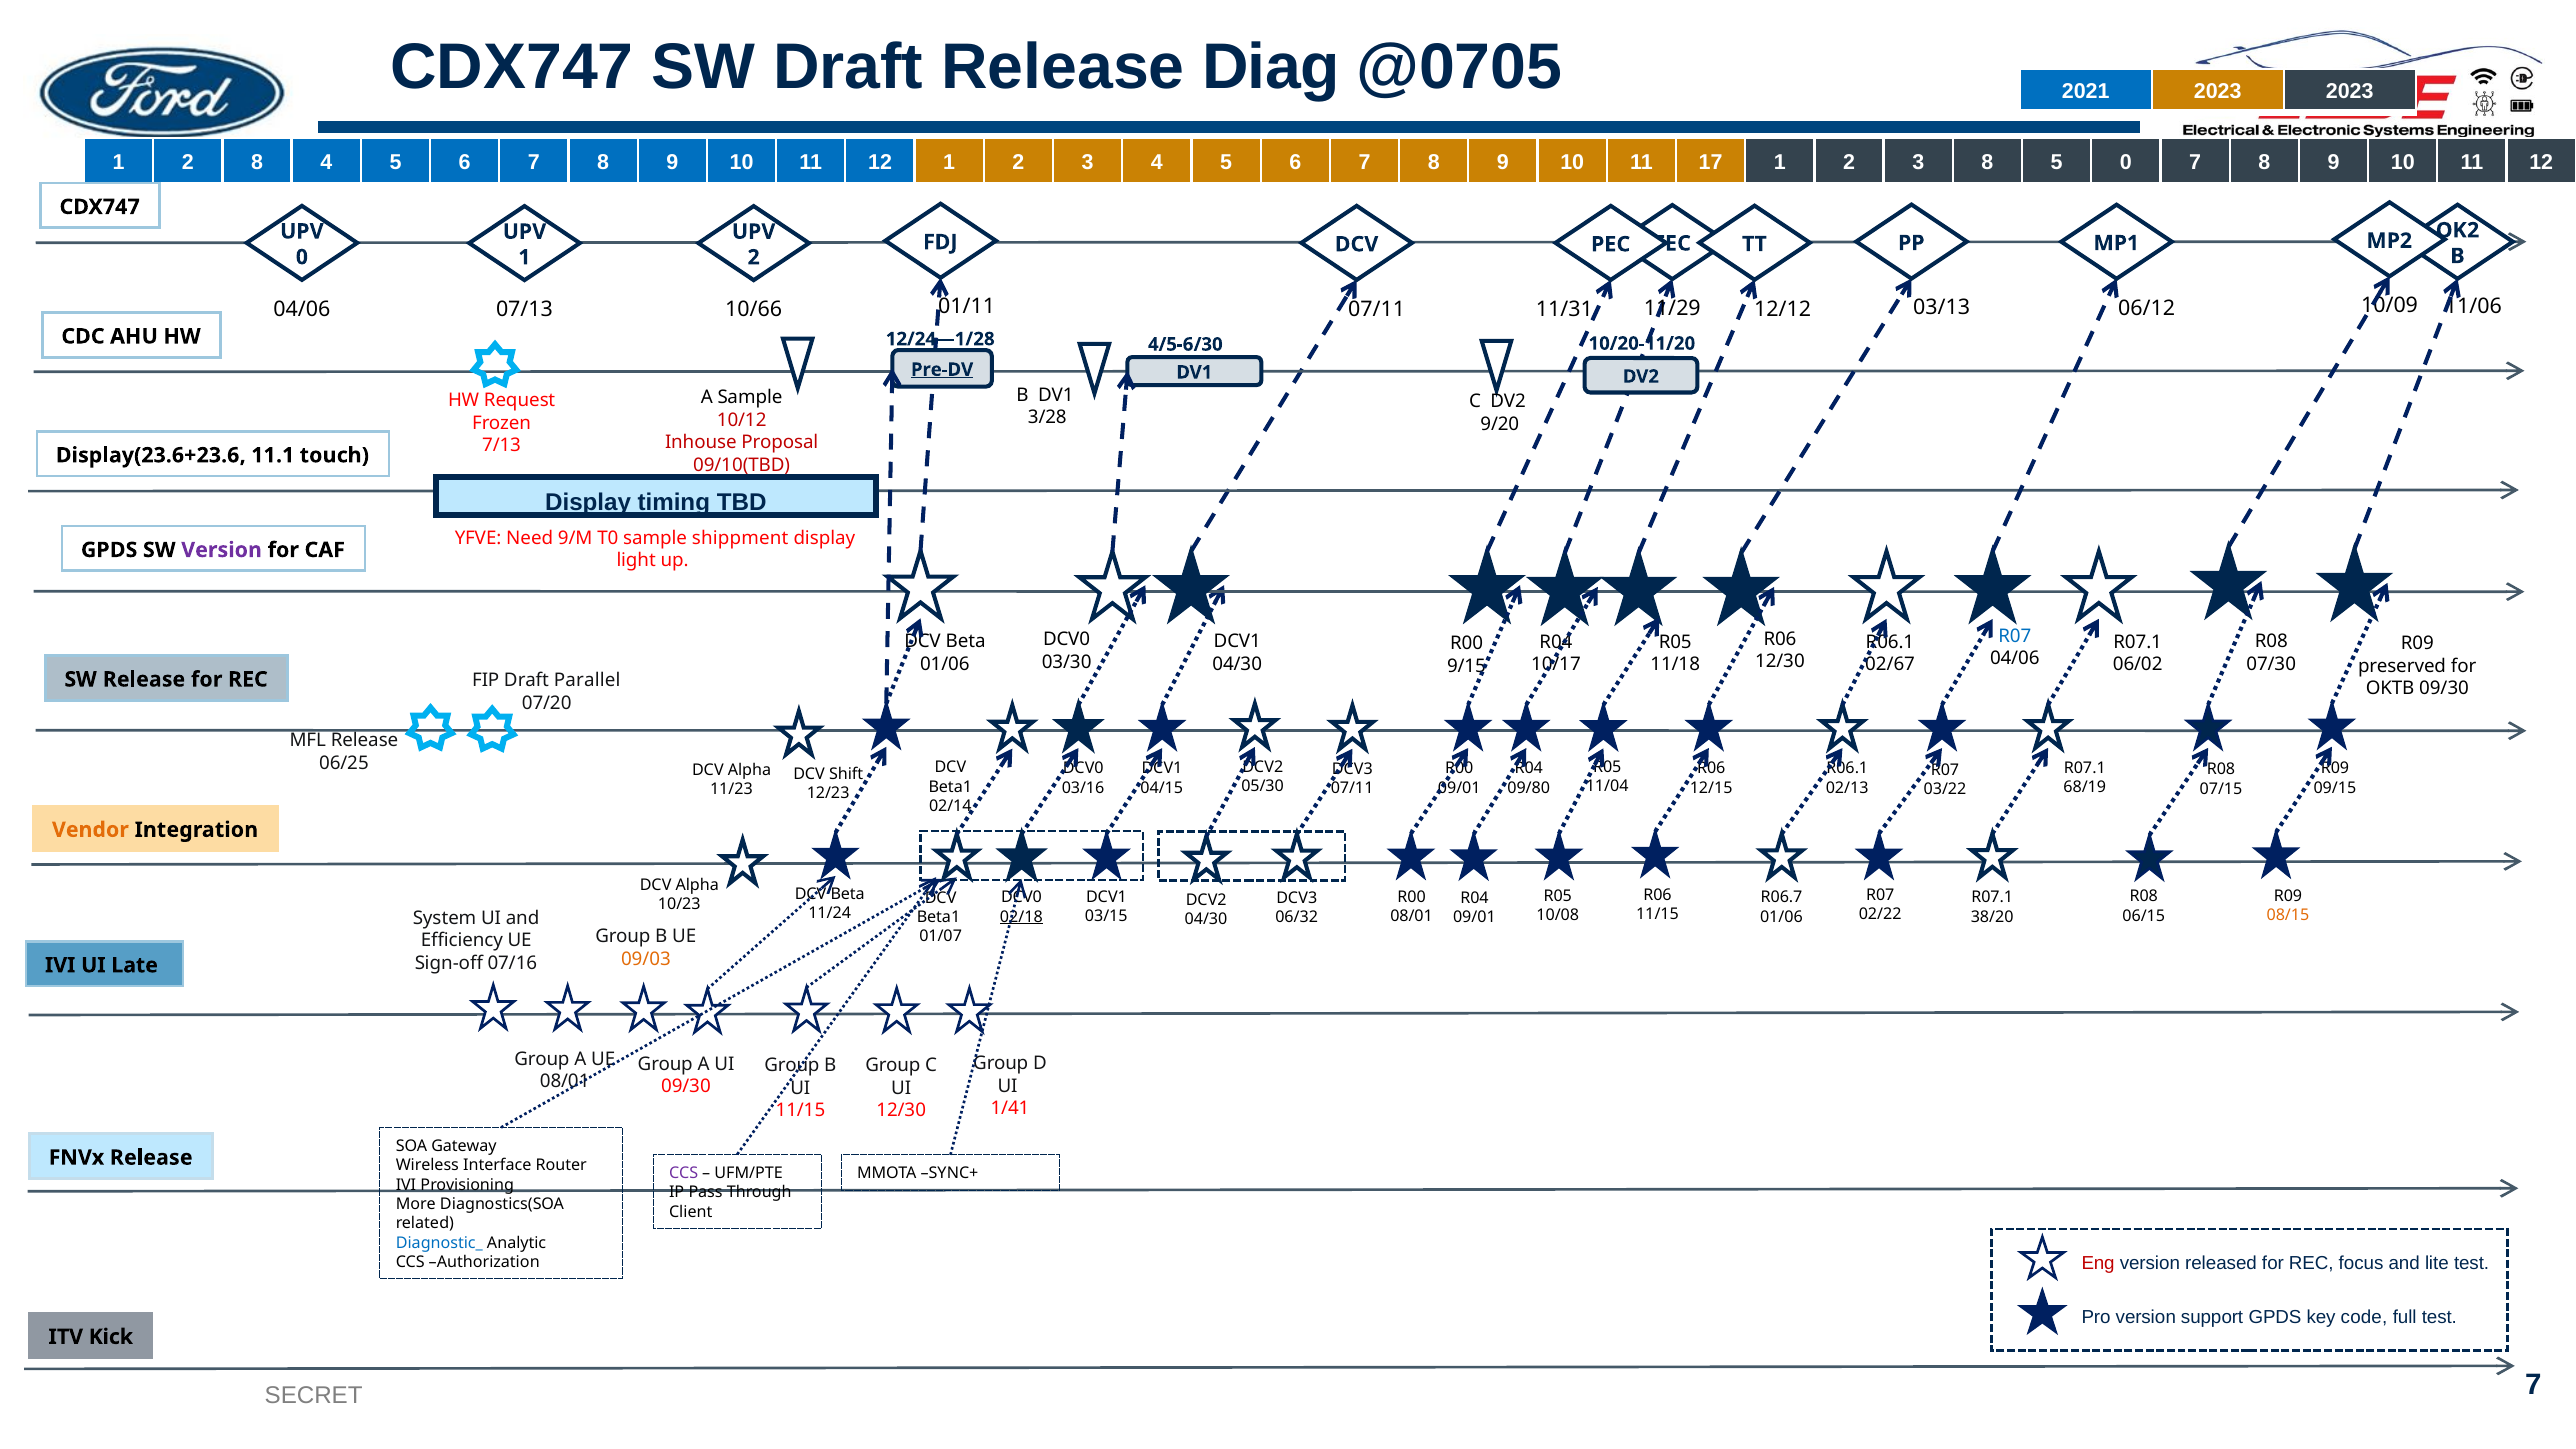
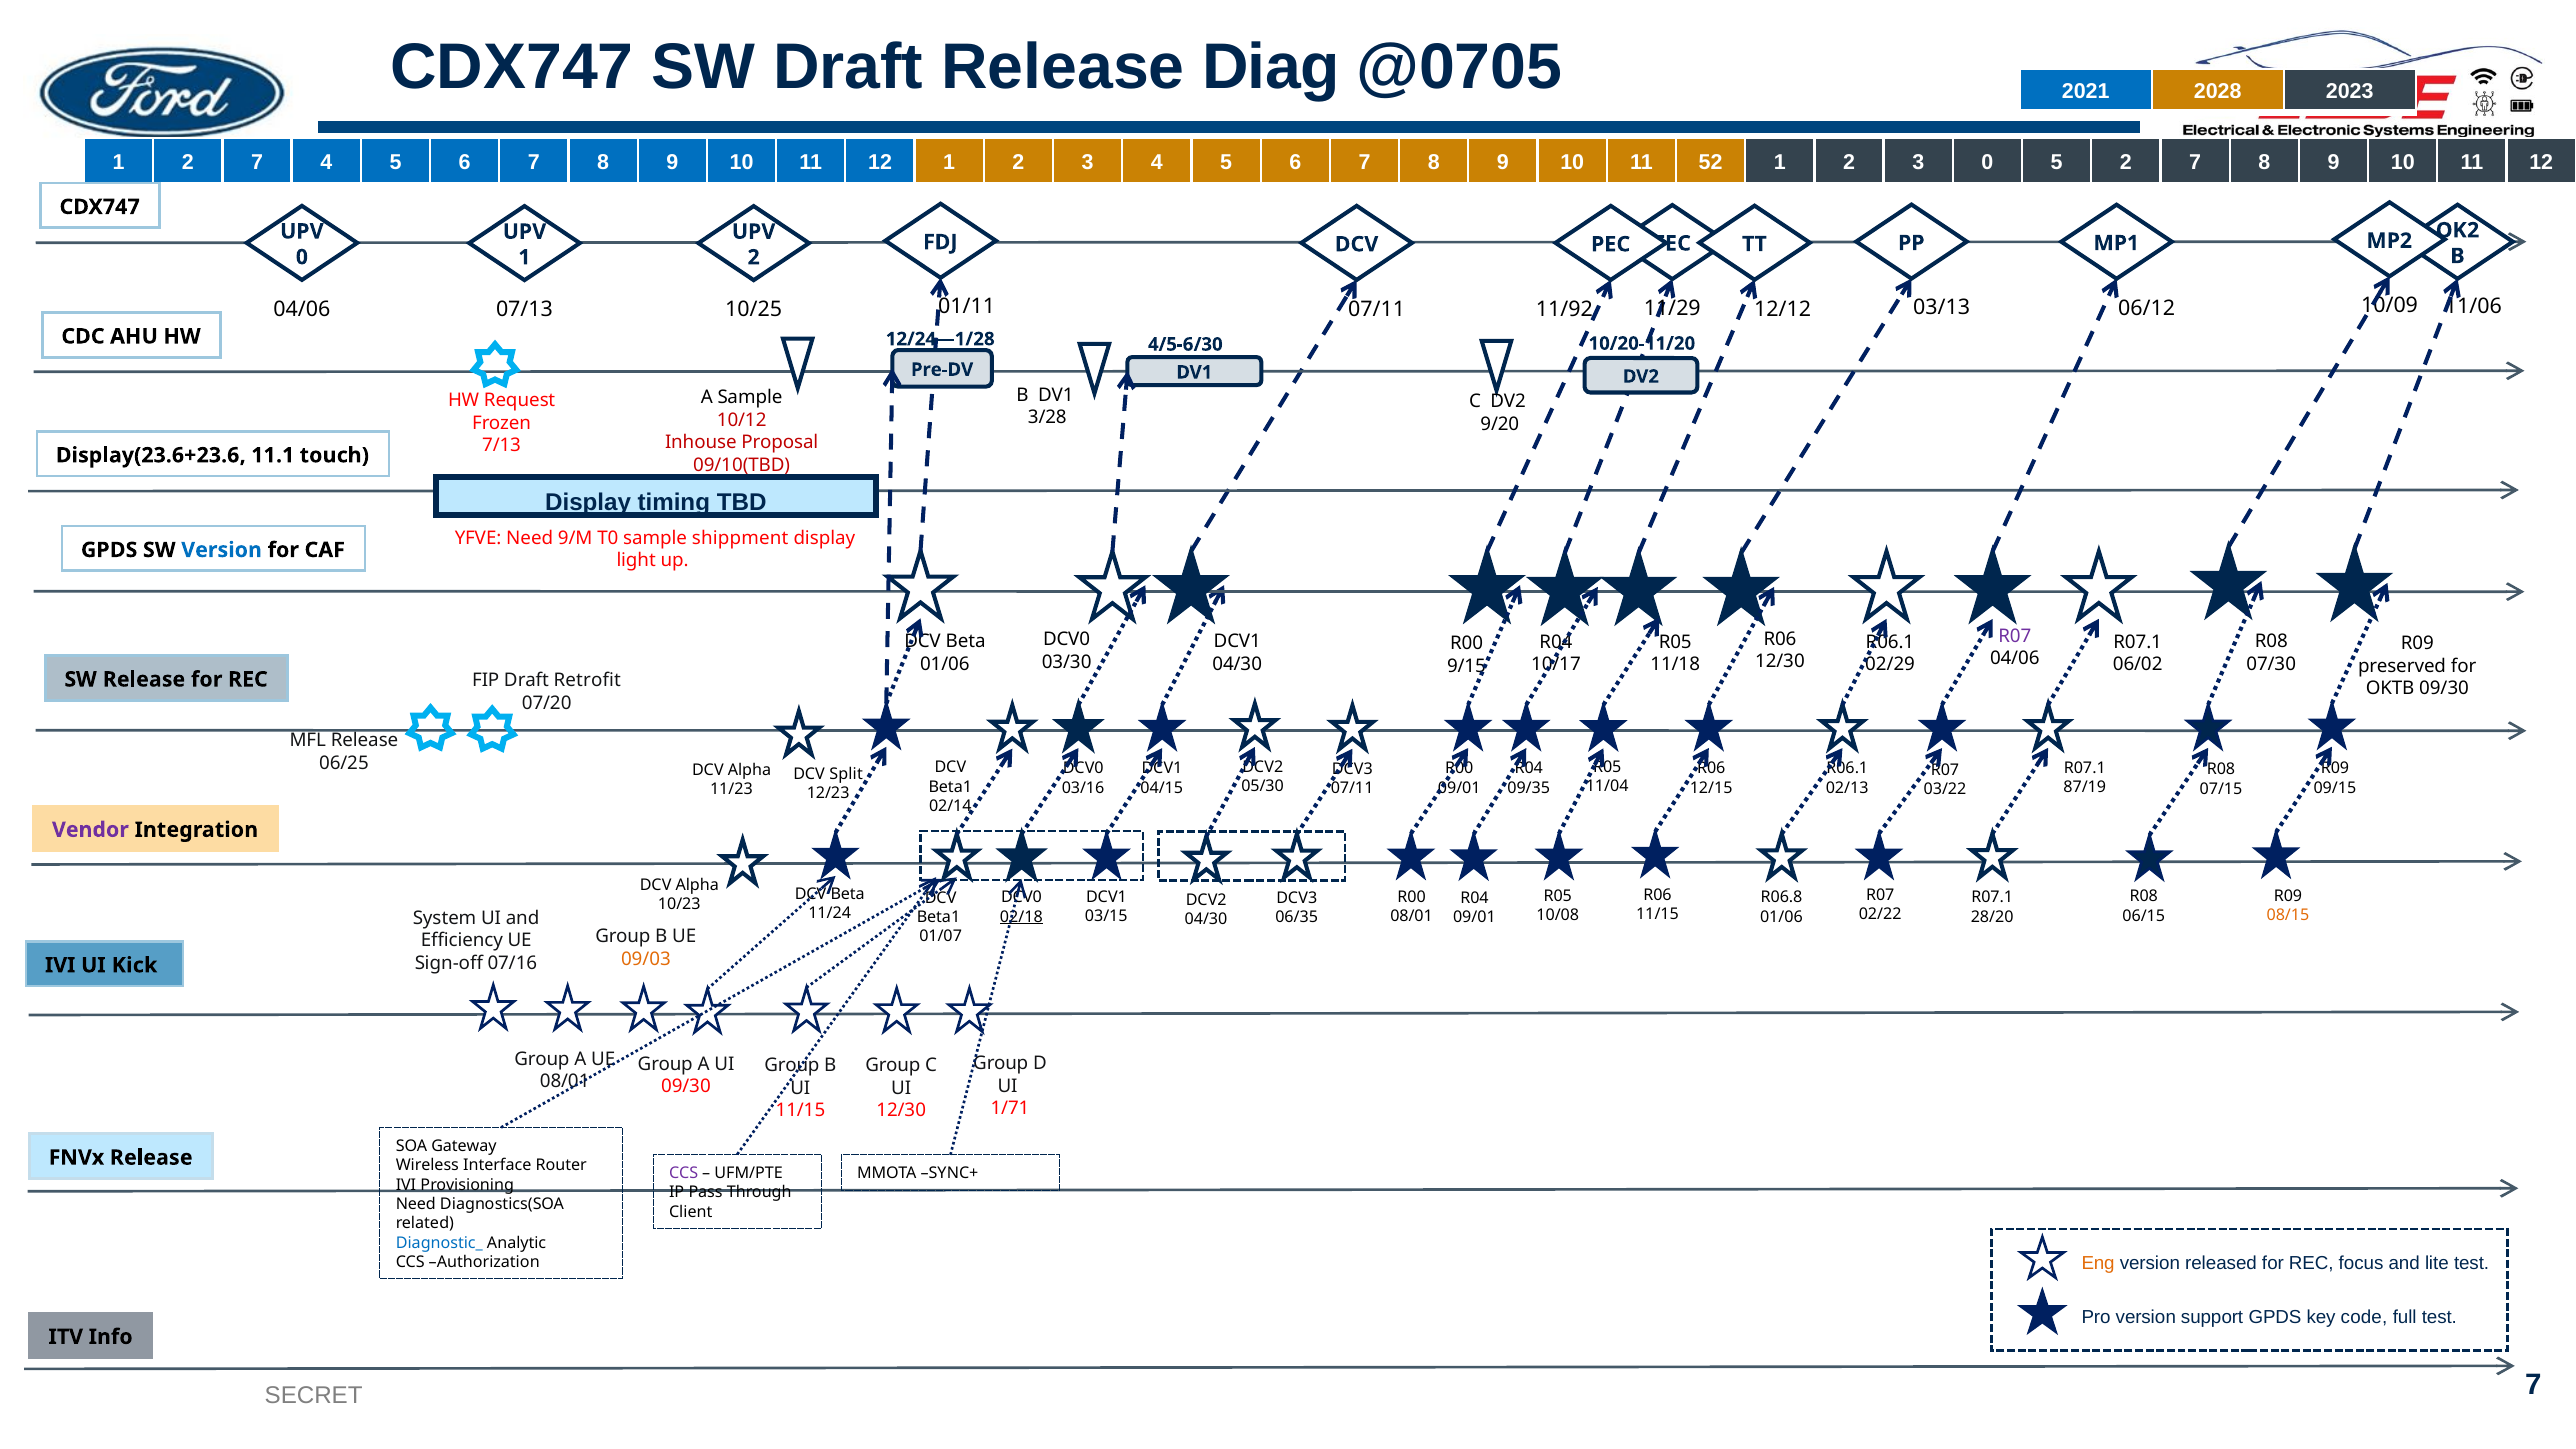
2021 2023: 2023 -> 2028
1 2 8: 8 -> 7
17: 17 -> 52
3 8: 8 -> 0
5 0: 0 -> 2
11/31: 11/31 -> 11/92
10/66: 10/66 -> 10/25
Pre-DV underline: present -> none
Version at (222, 550) colour: purple -> blue
R07 at (2015, 636) colour: blue -> purple
02/67: 02/67 -> 02/29
Parallel: Parallel -> Retrofit
Shift: Shift -> Split
09/80: 09/80 -> 09/35
68/19: 68/19 -> 87/19
Vendor colour: orange -> purple
R06.7: R06.7 -> R06.8
38/20: 38/20 -> 28/20
06/32: 06/32 -> 06/35
Late: Late -> Kick
1/41: 1/41 -> 1/71
More at (416, 1204): More -> Need
Eng colour: red -> orange
Kick: Kick -> Info
